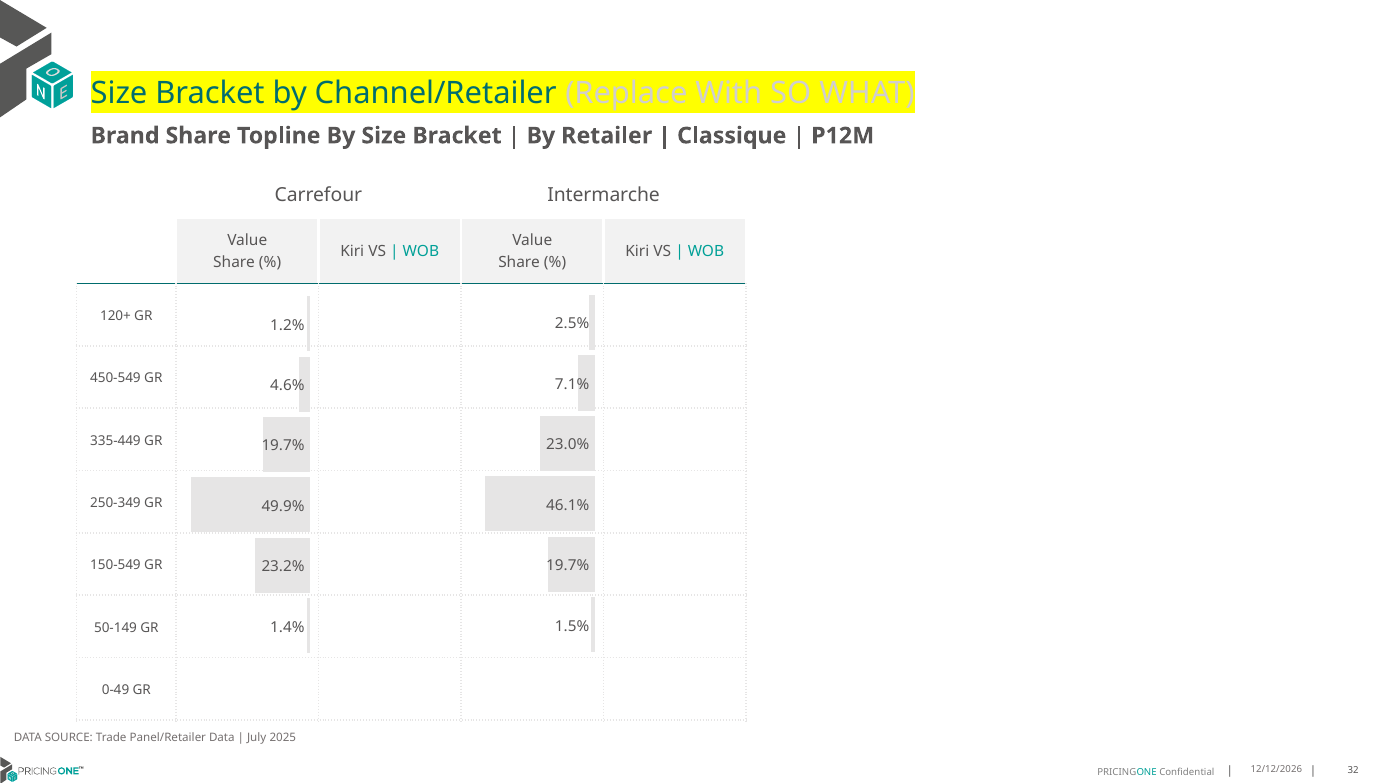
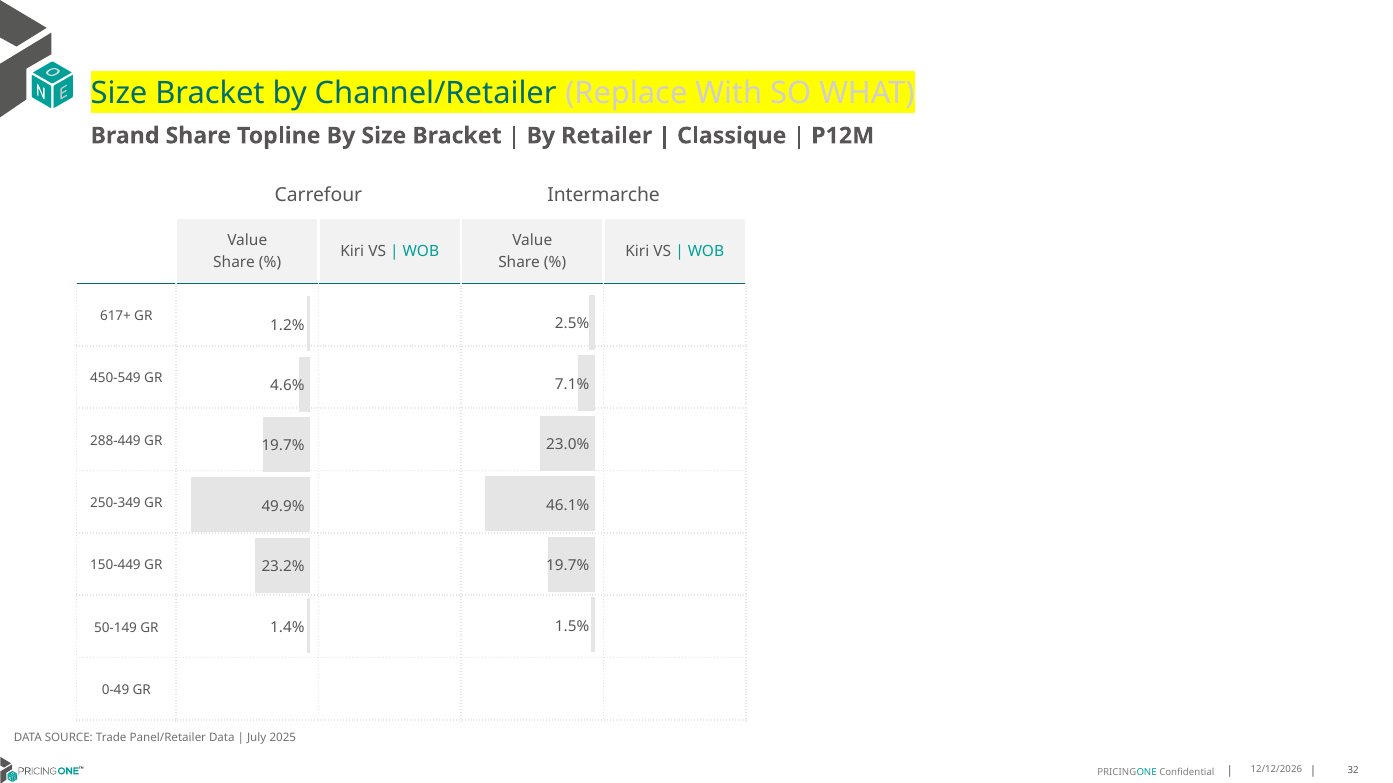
120+: 120+ -> 617+
335-449: 335-449 -> 288-449
150-549: 150-549 -> 150-449
